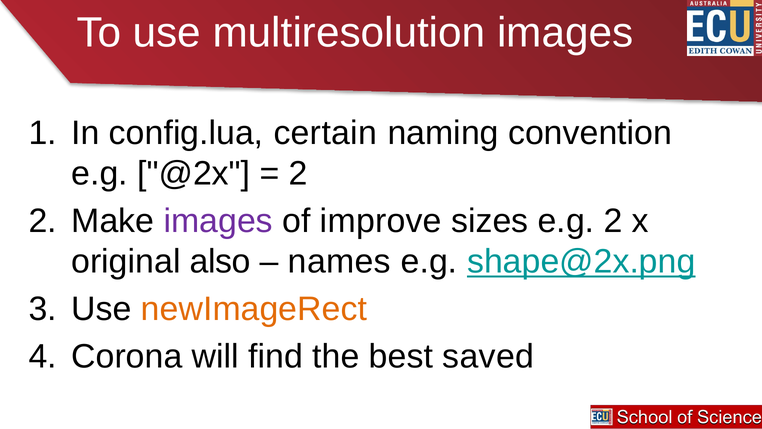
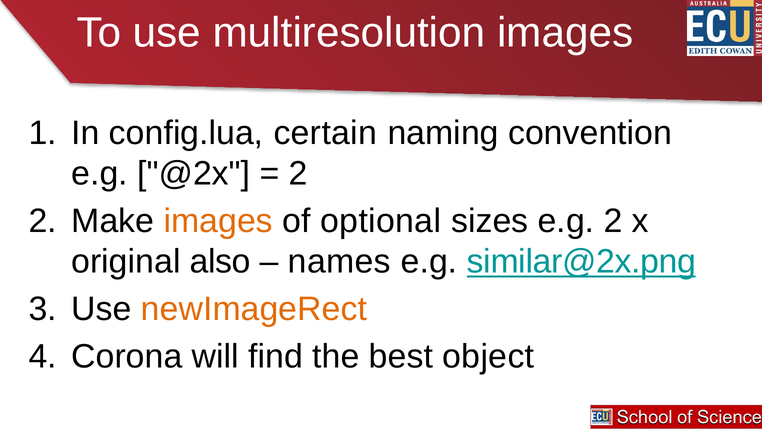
images at (218, 221) colour: purple -> orange
improve: improve -> optional
shape@2x.png: shape@2x.png -> similar@2x.png
saved: saved -> object
